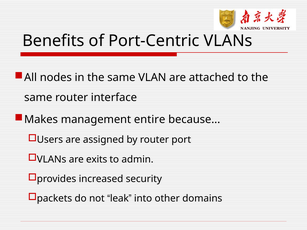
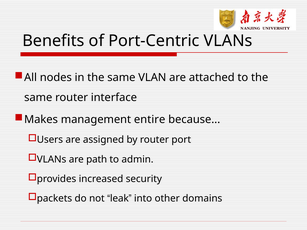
exits: exits -> path
